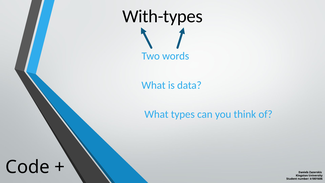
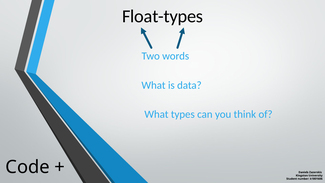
With-types: With-types -> Float-types
